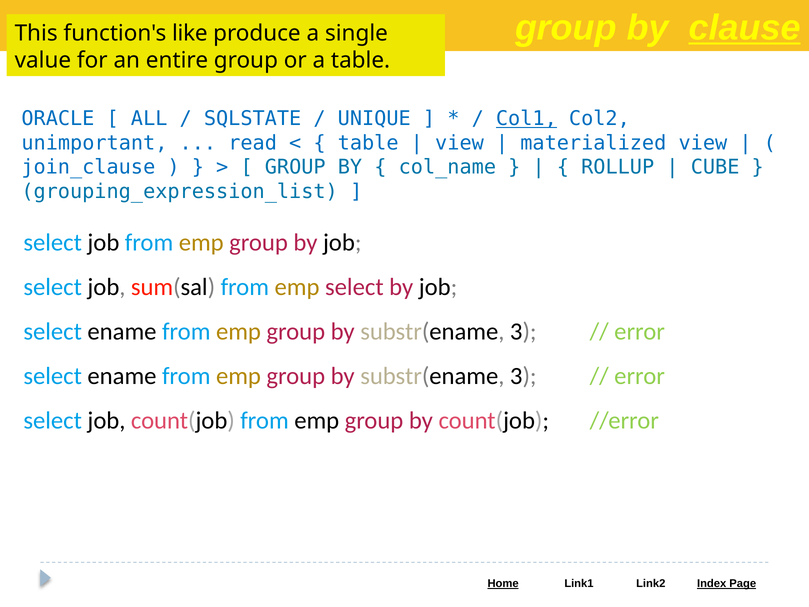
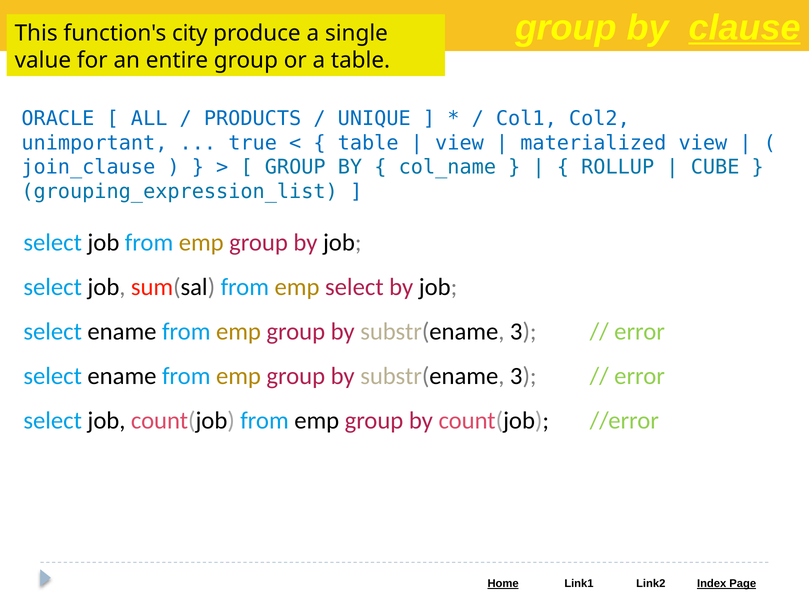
like: like -> city
SQLSTATE: SQLSTATE -> PRODUCTS
Col1 underline: present -> none
read: read -> true
